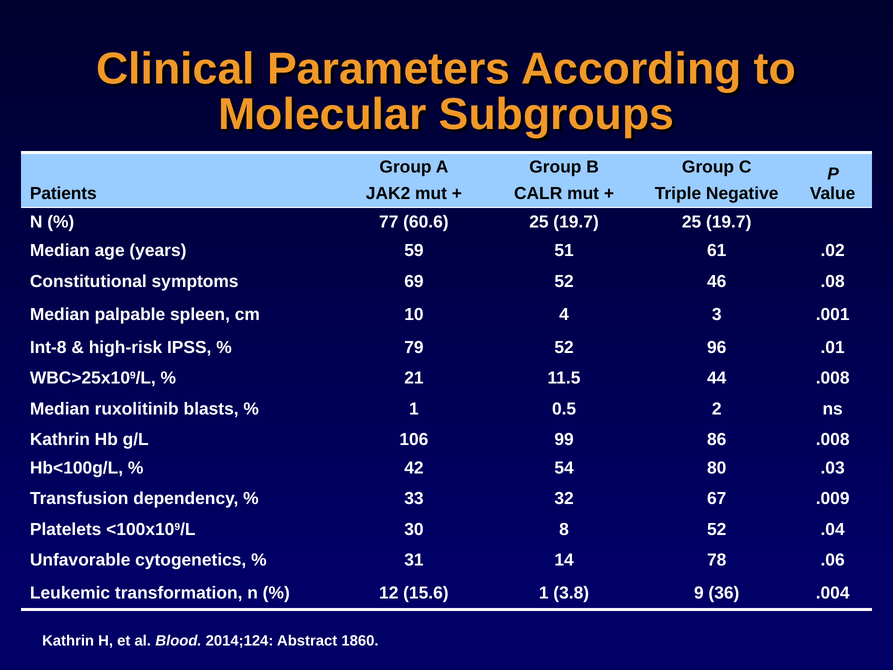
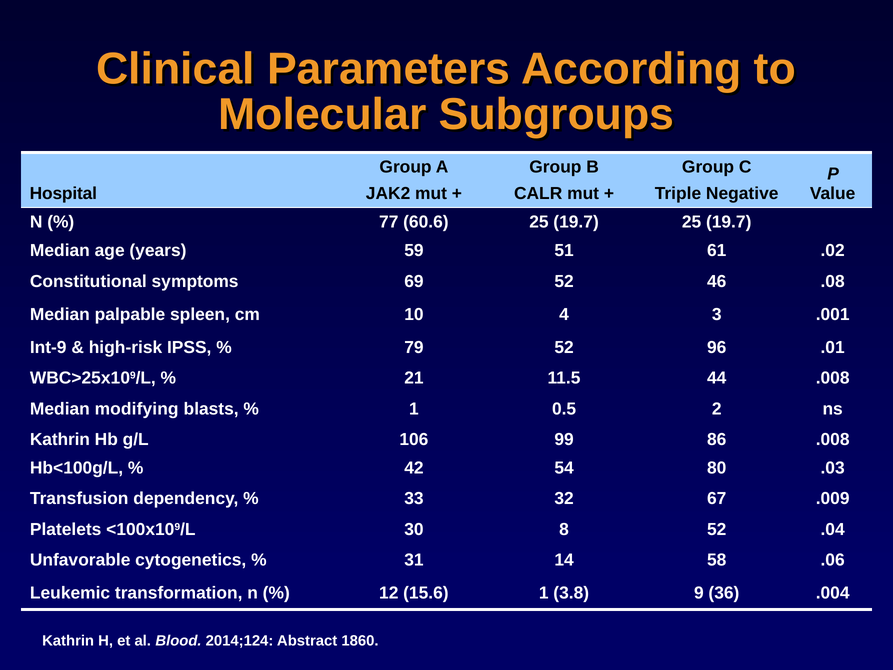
Patients: Patients -> Hospital
Int-8: Int-8 -> Int-9
ruxolitinib: ruxolitinib -> modifying
78: 78 -> 58
